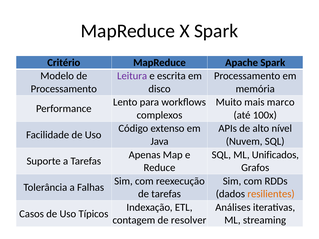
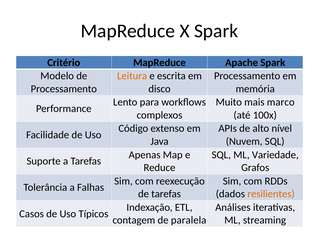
Leitura colour: purple -> orange
Unificados: Unificados -> Variedade
resolver: resolver -> paralela
